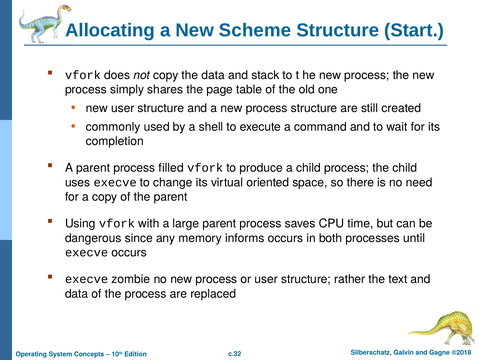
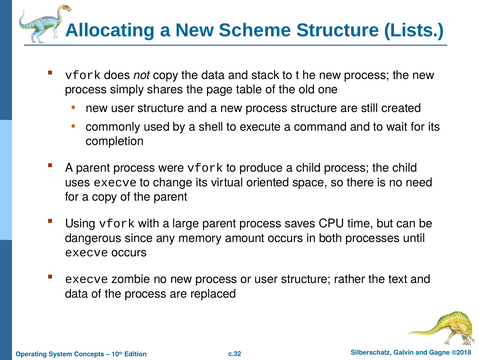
Start: Start -> Lists
filled: filled -> were
informs: informs -> amount
